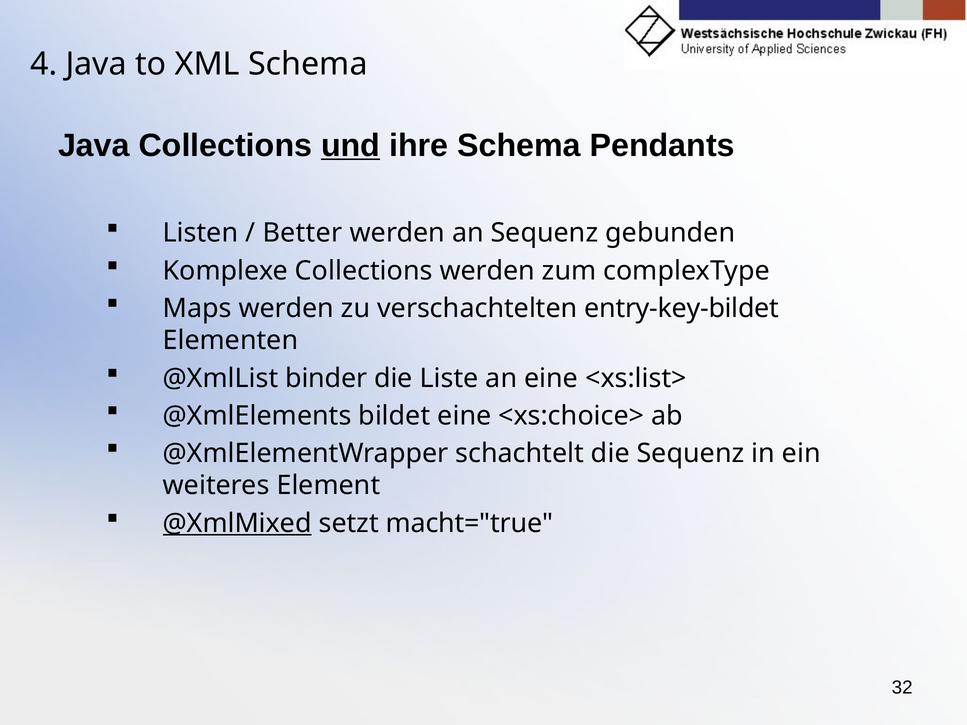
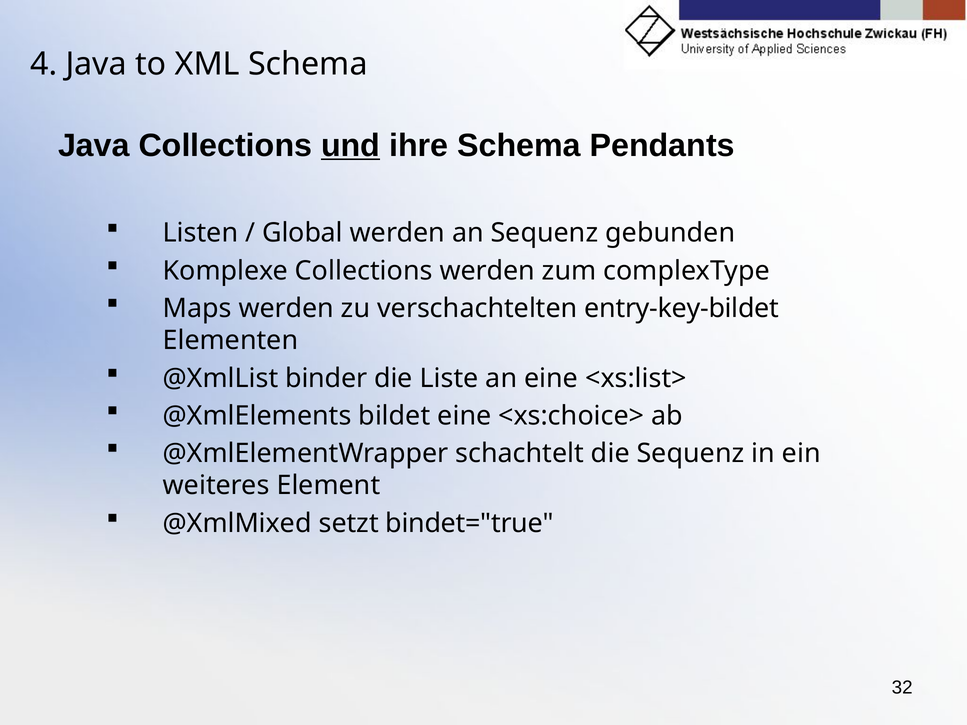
Better: Better -> Global
@XmlMixed underline: present -> none
macht="true: macht="true -> bindet="true
